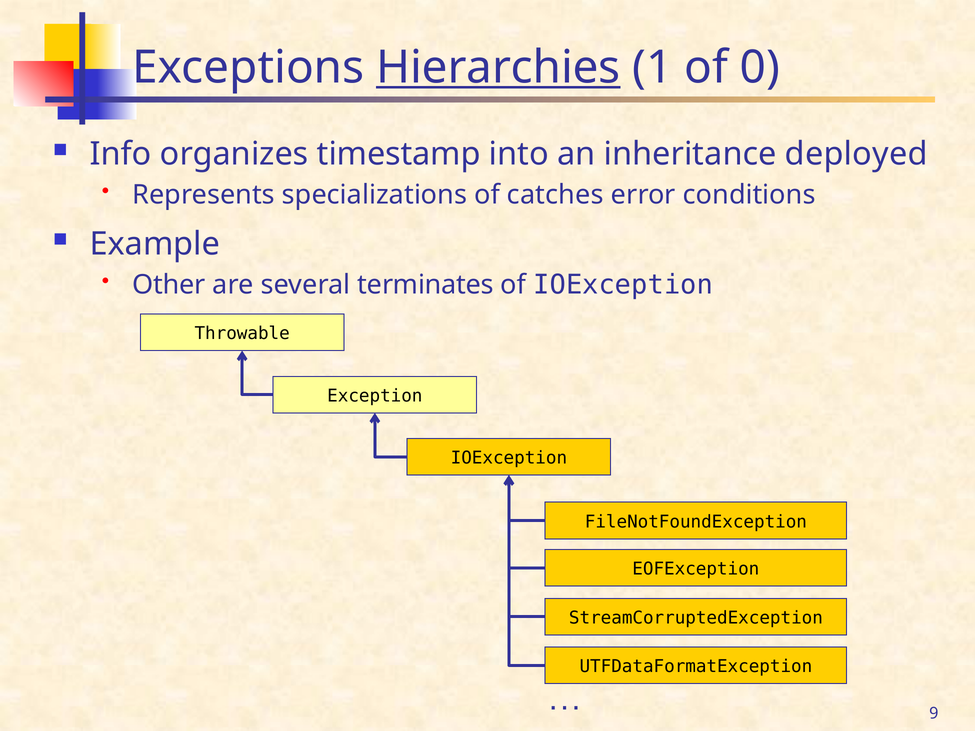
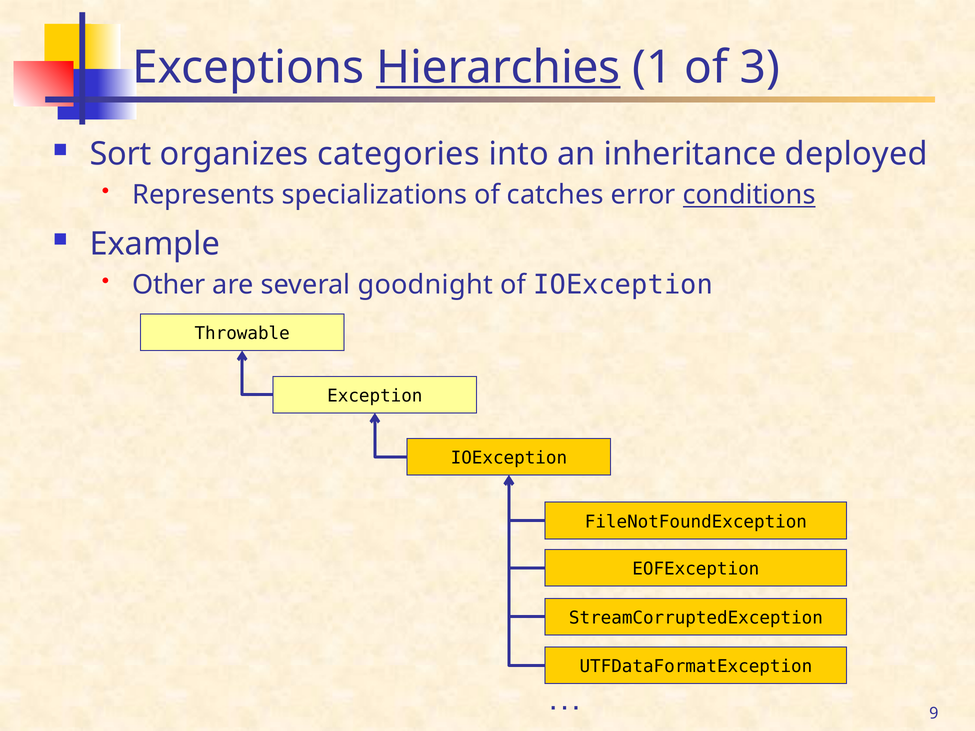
0: 0 -> 3
Info: Info -> Sort
timestamp: timestamp -> categories
conditions underline: none -> present
terminates: terminates -> goodnight
